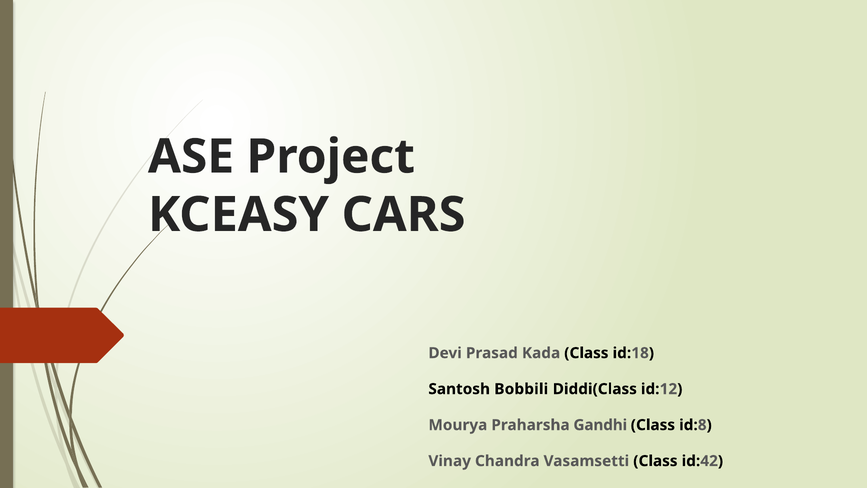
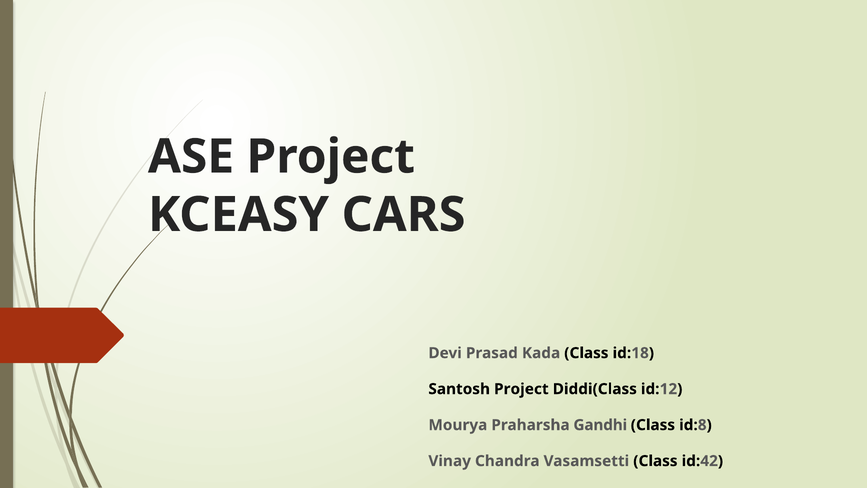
Santosh Bobbili: Bobbili -> Project
